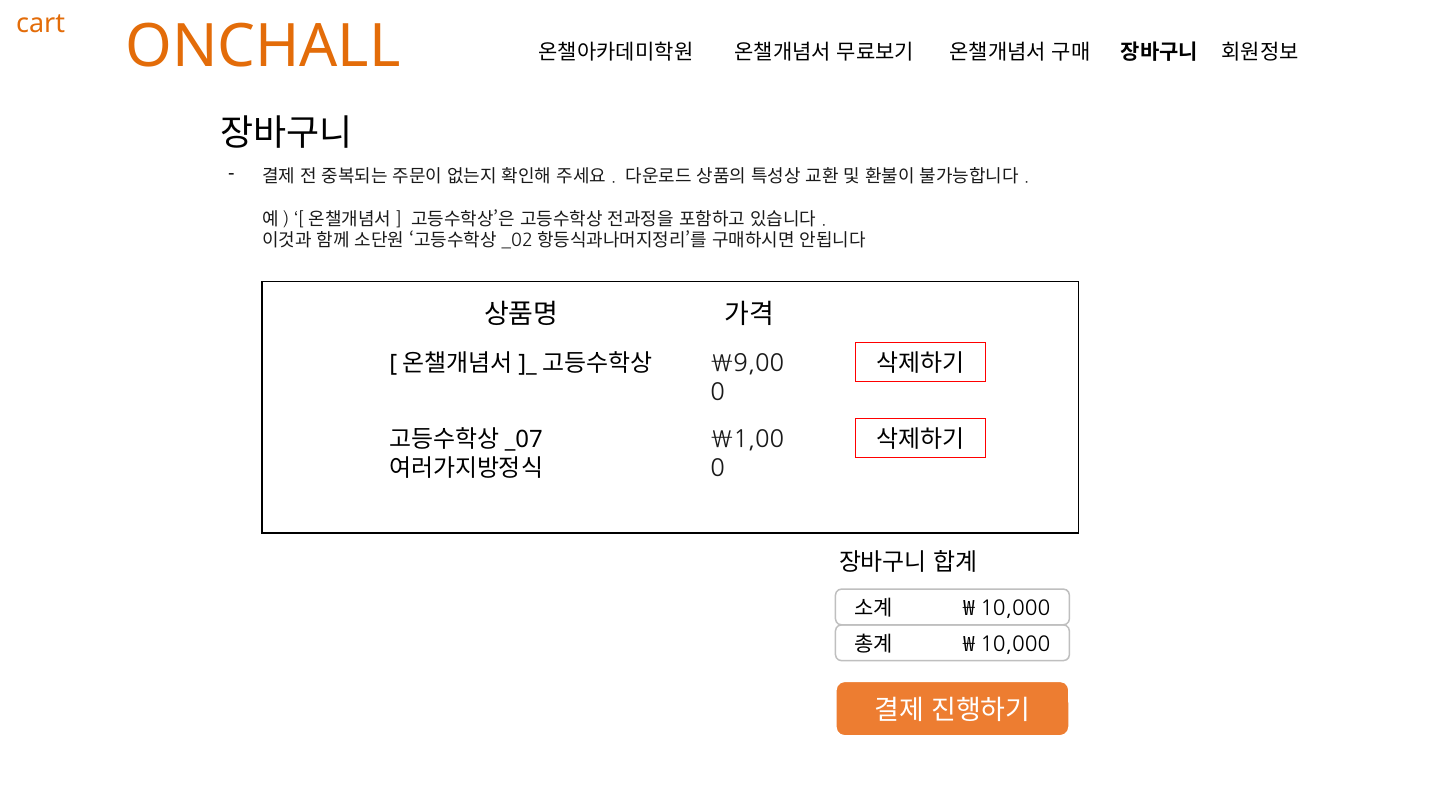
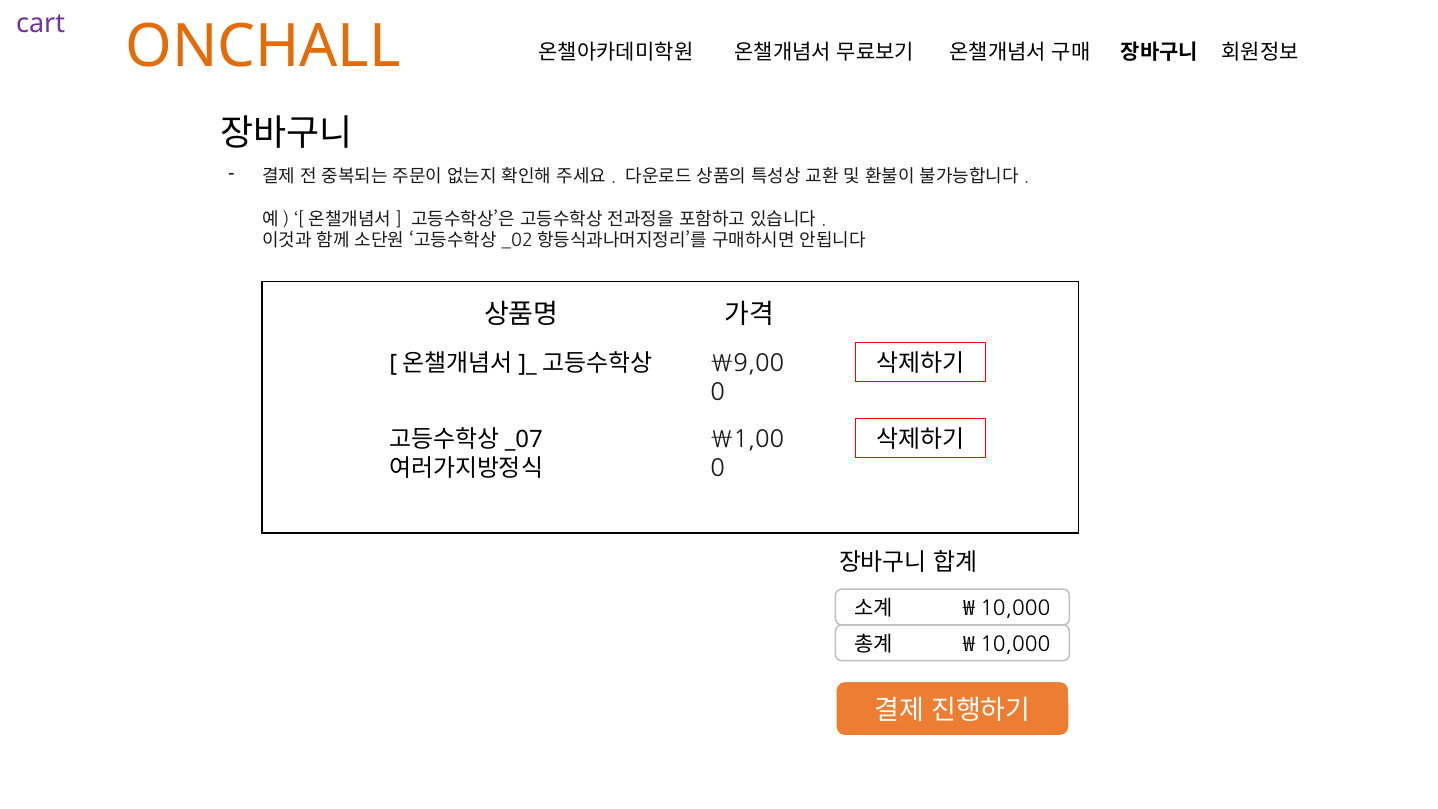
cart colour: orange -> purple
